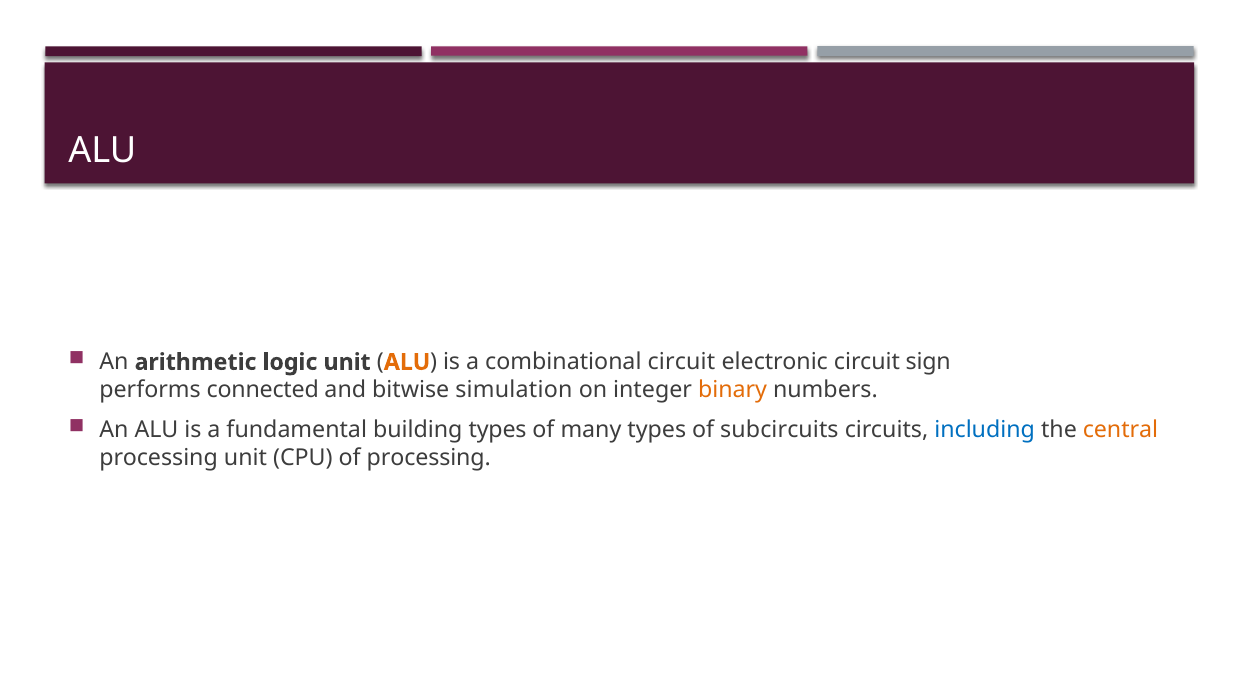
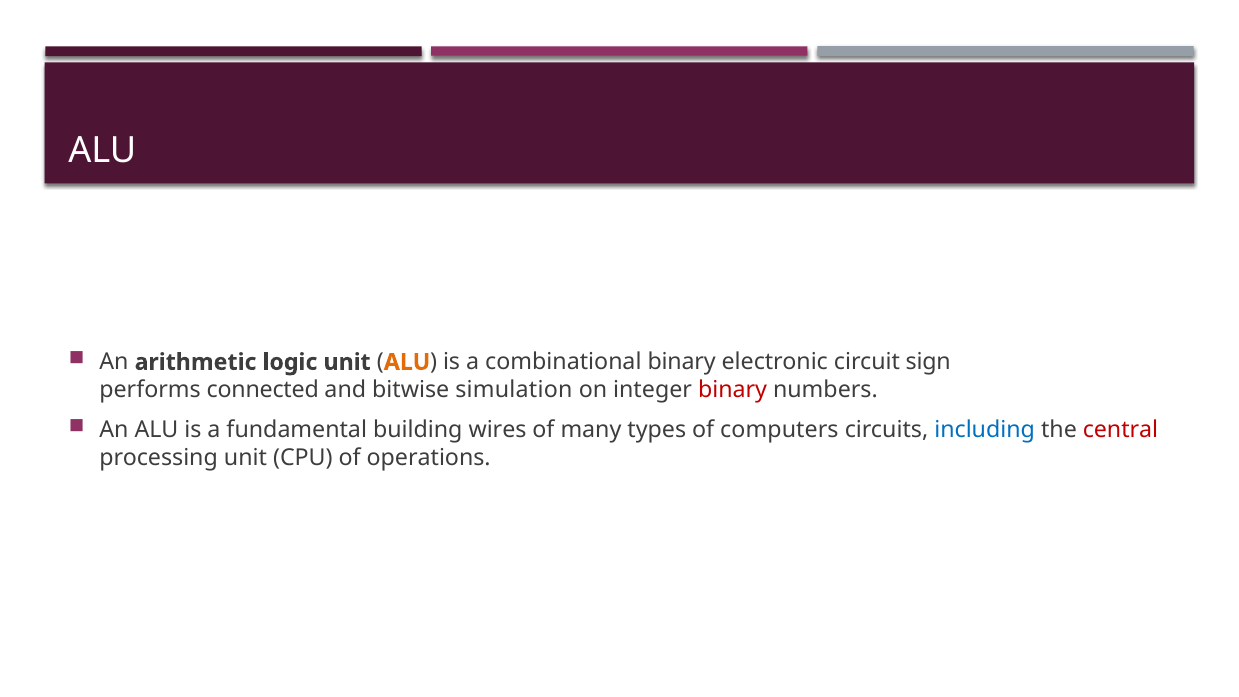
combinational circuit: circuit -> binary
binary at (733, 390) colour: orange -> red
building types: types -> wires
subcircuits: subcircuits -> computers
central colour: orange -> red
of processing: processing -> operations
